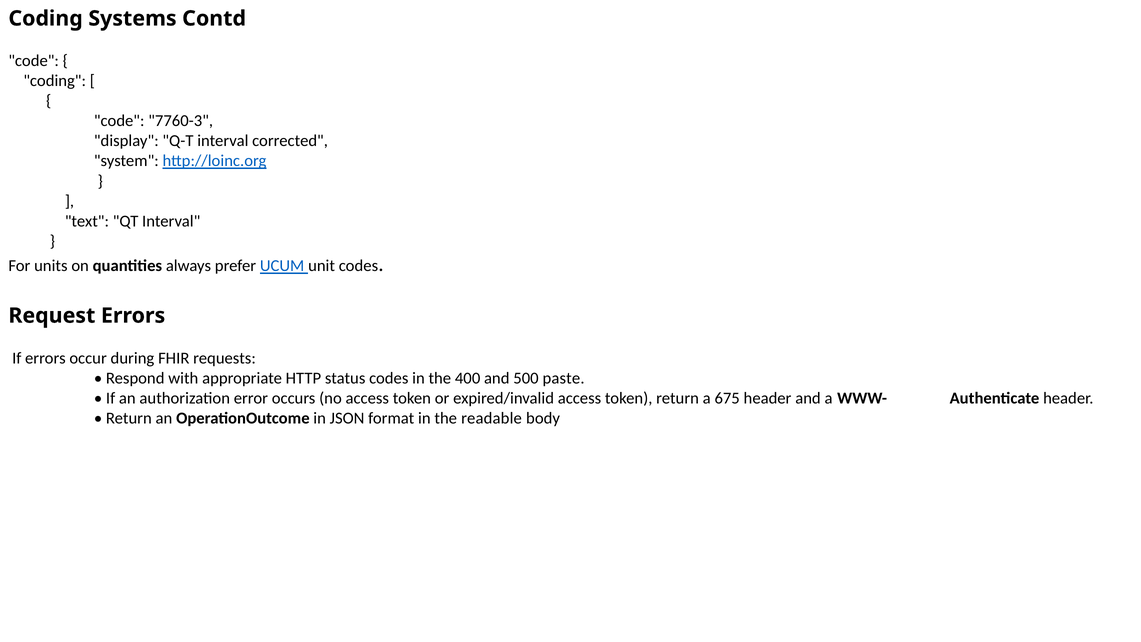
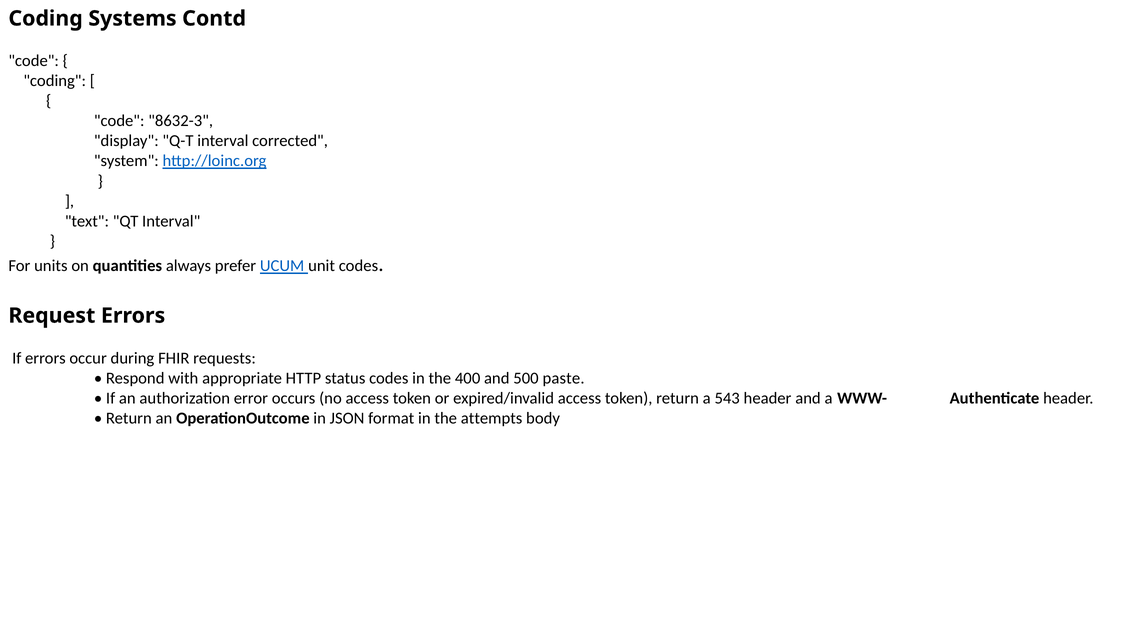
7760-3: 7760-3 -> 8632-3
675: 675 -> 543
readable: readable -> attempts
